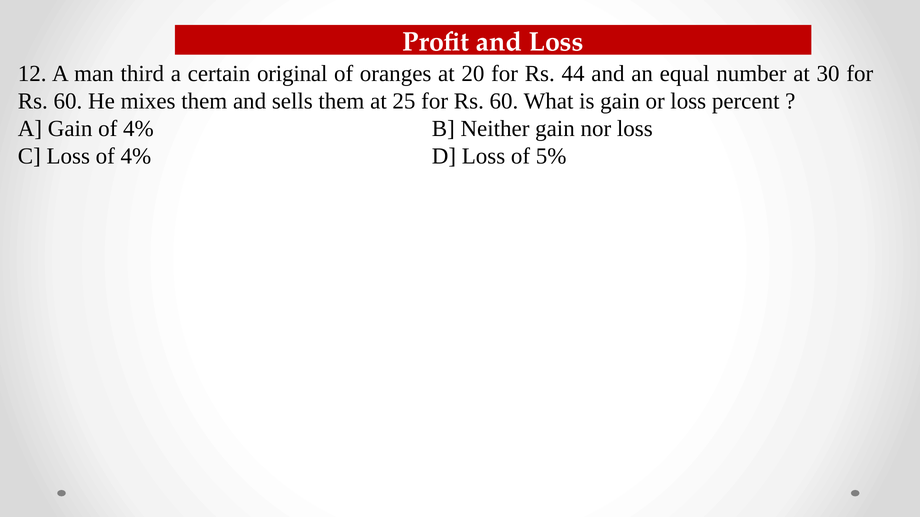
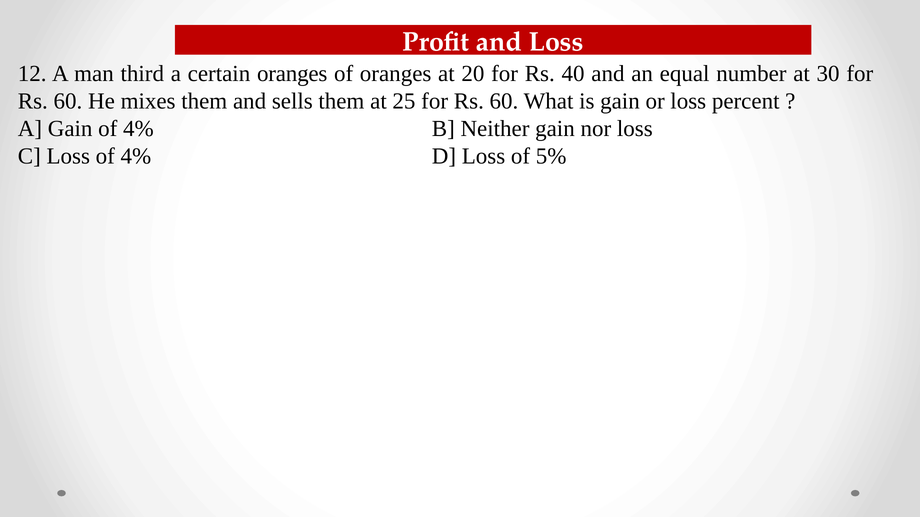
certain original: original -> oranges
44: 44 -> 40
